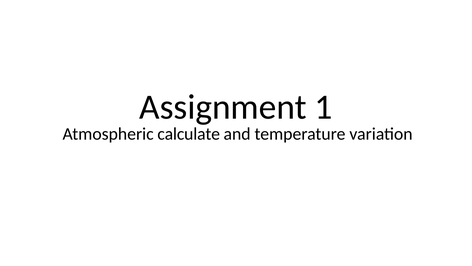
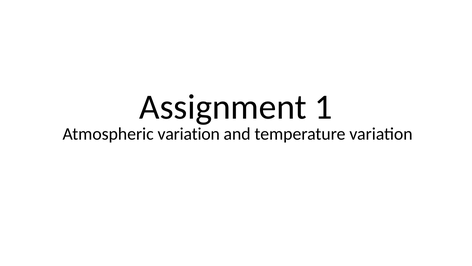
Atmospheric calculate: calculate -> variation
